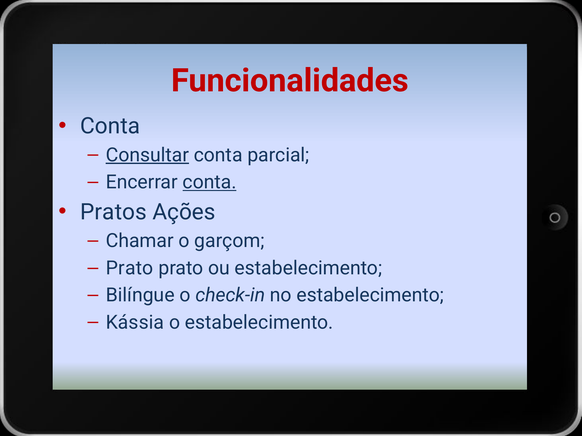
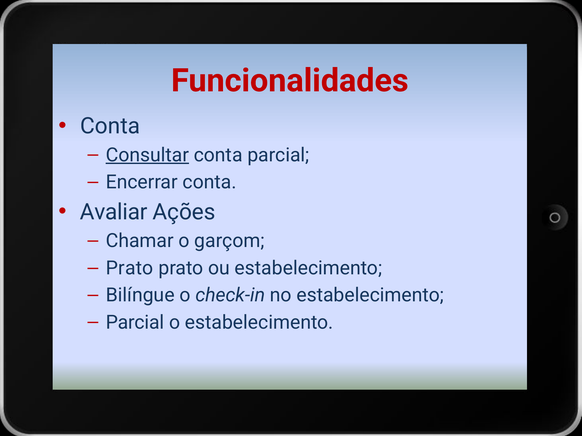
conta at (209, 182) underline: present -> none
Pratos: Pratos -> Avaliar
Kássia at (135, 323): Kássia -> Parcial
